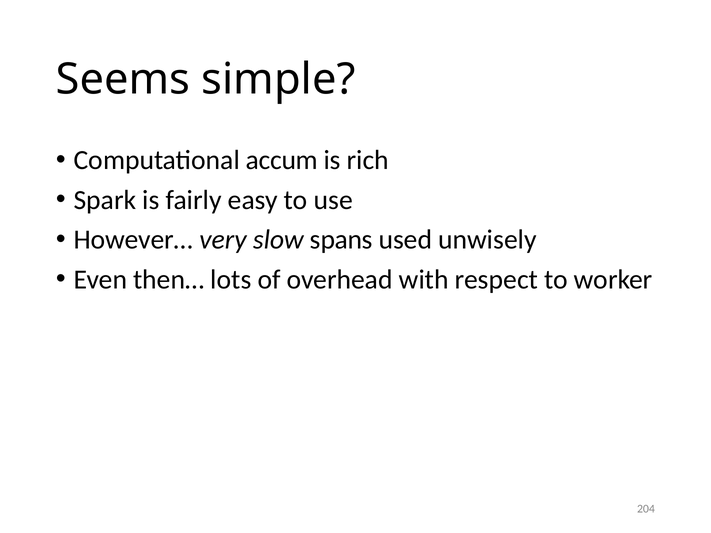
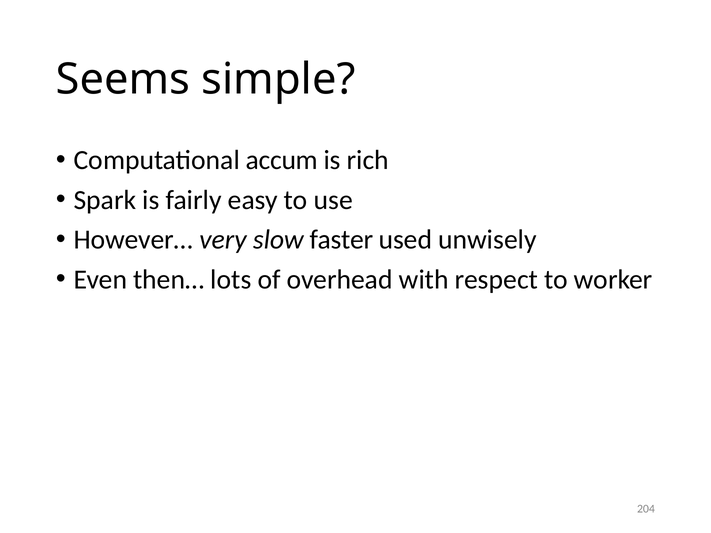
spans: spans -> faster
